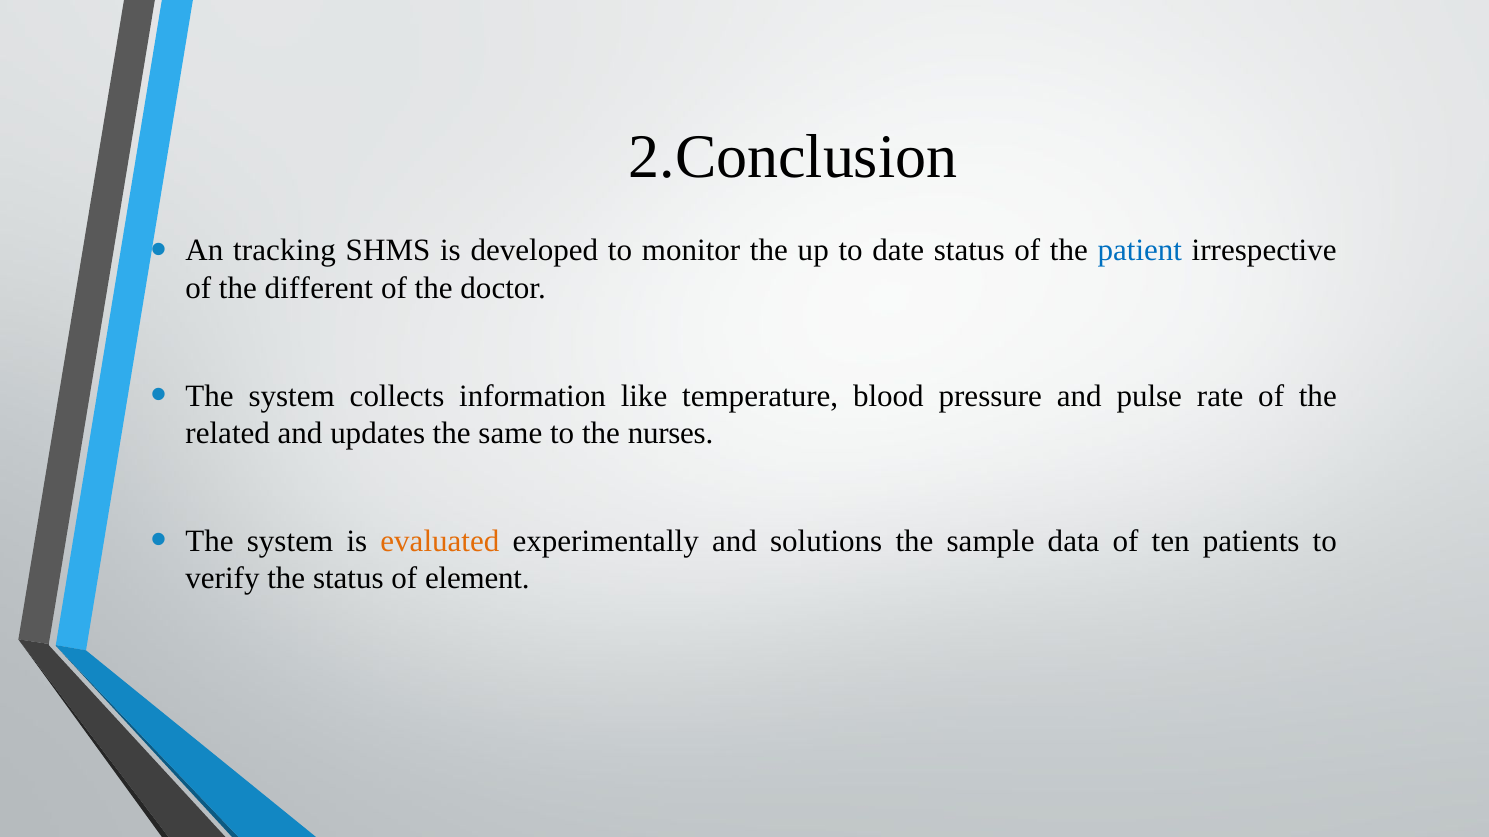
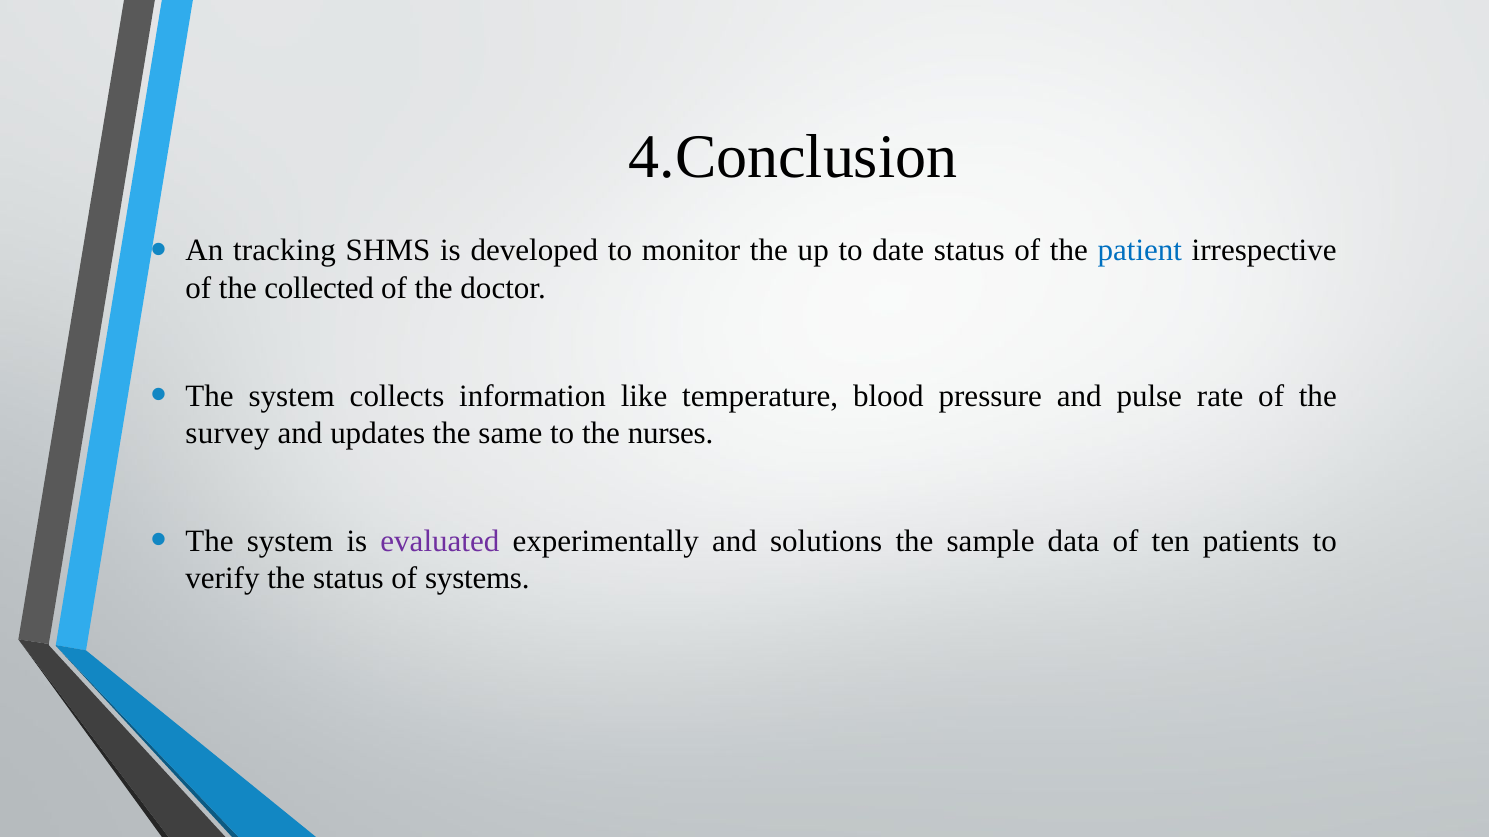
2.Conclusion: 2.Conclusion -> 4.Conclusion
different: different -> collected
related: related -> survey
evaluated colour: orange -> purple
element: element -> systems
